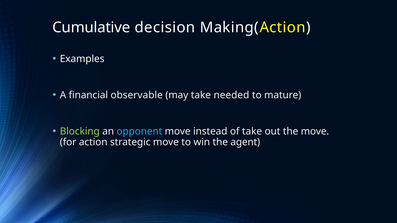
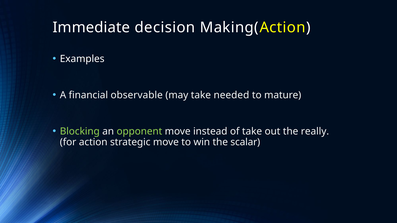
Cumulative: Cumulative -> Immediate
opponent colour: light blue -> light green
the move: move -> really
agent: agent -> scalar
